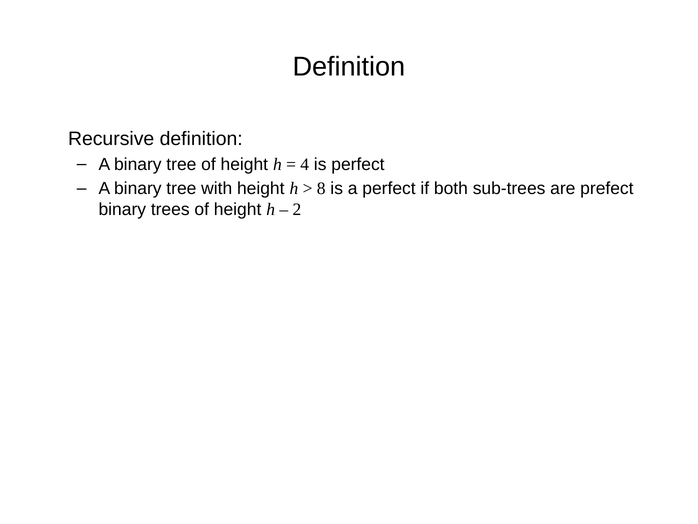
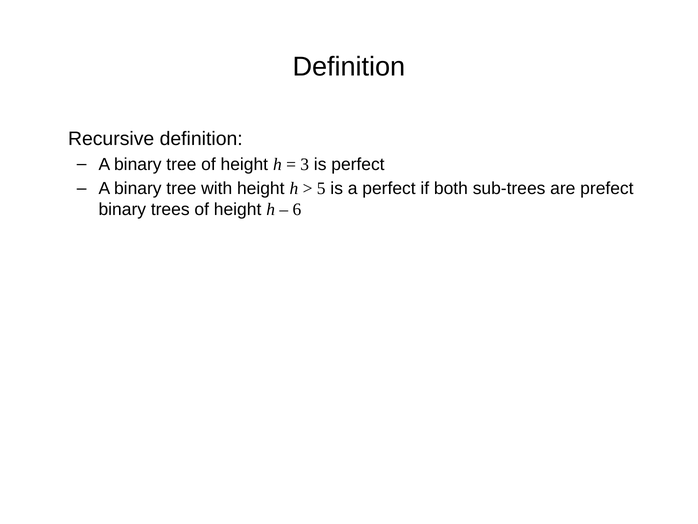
4: 4 -> 3
8: 8 -> 5
2: 2 -> 6
